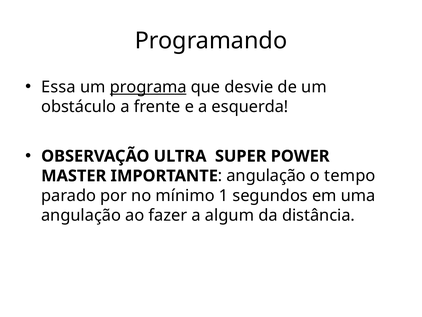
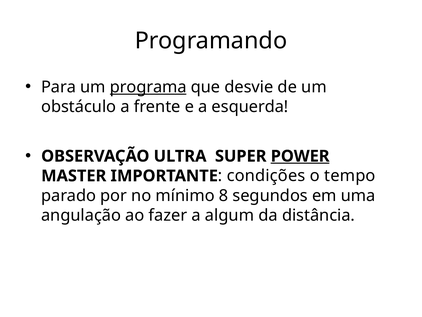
Essa: Essa -> Para
POWER underline: none -> present
angulação at (266, 176): angulação -> condições
1: 1 -> 8
